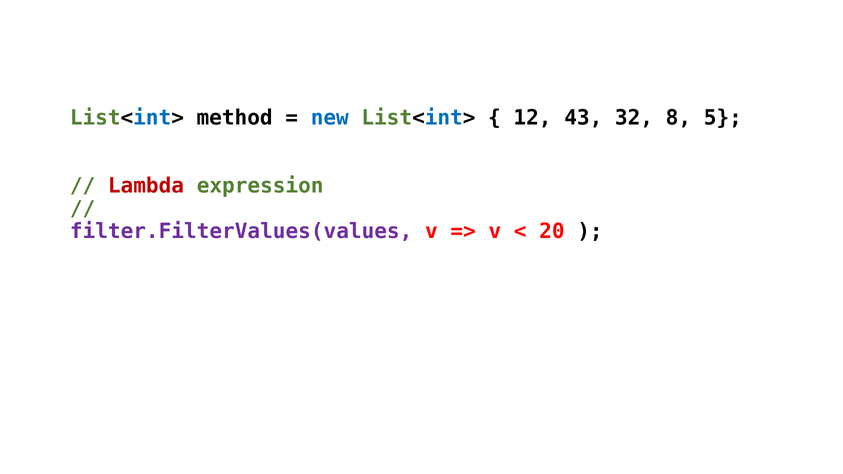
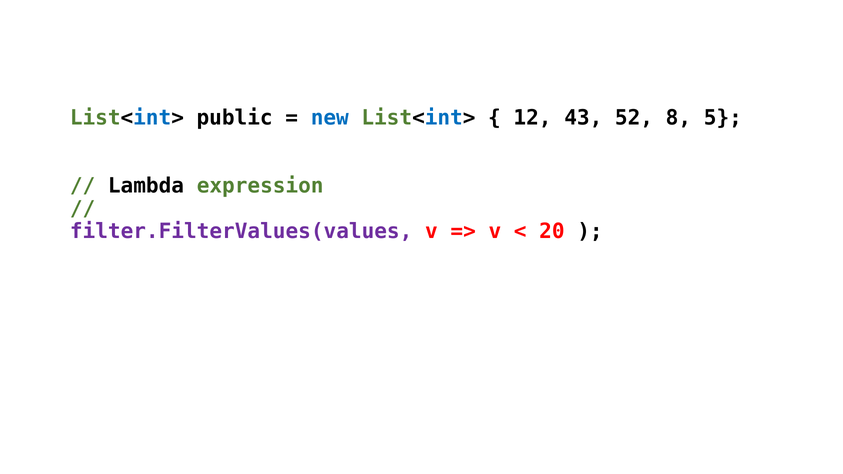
method: method -> public
32: 32 -> 52
Lambda colour: red -> black
